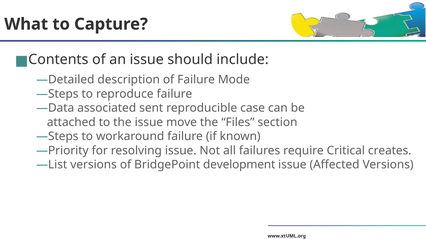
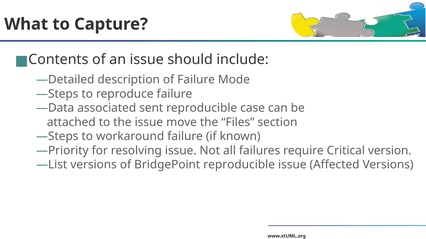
creates: creates -> version
BridgePoint development: development -> reproducible
